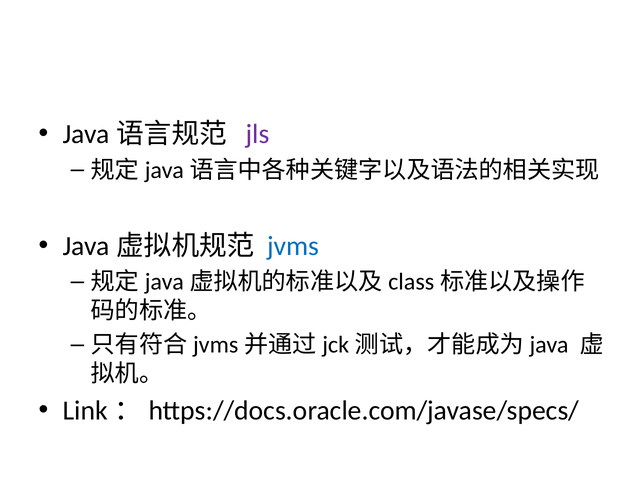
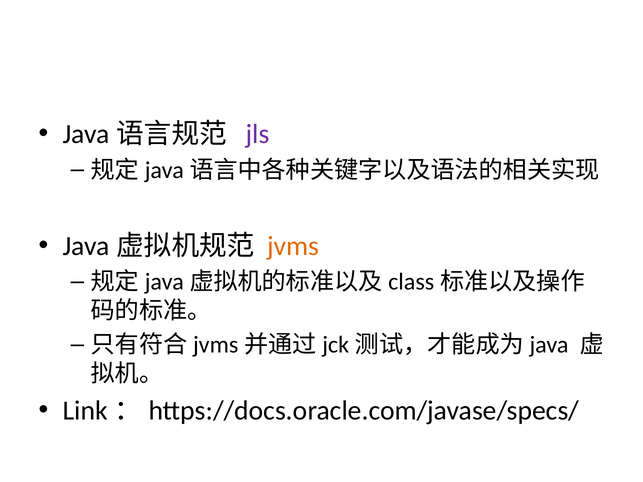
jvms colour: blue -> orange
